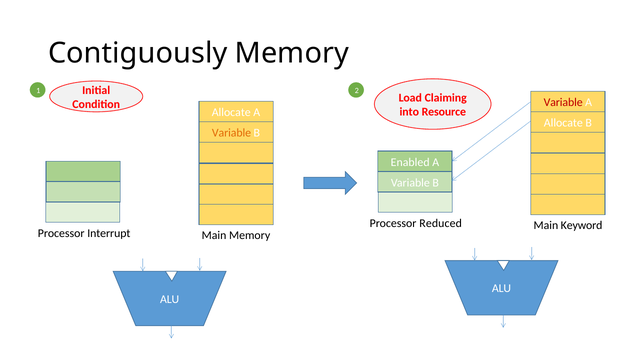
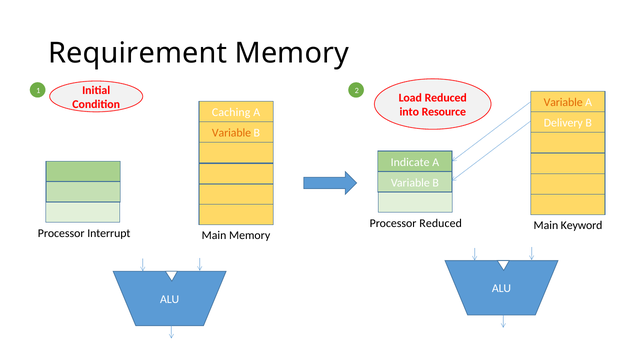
Contiguously: Contiguously -> Requirement
Load Claiming: Claiming -> Reduced
Variable at (563, 102) colour: red -> orange
Allocate at (231, 112): Allocate -> Caching
Allocate at (563, 123): Allocate -> Delivery
Enabled: Enabled -> Indicate
